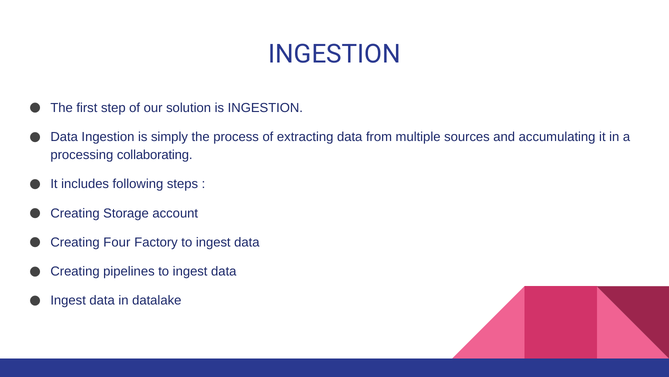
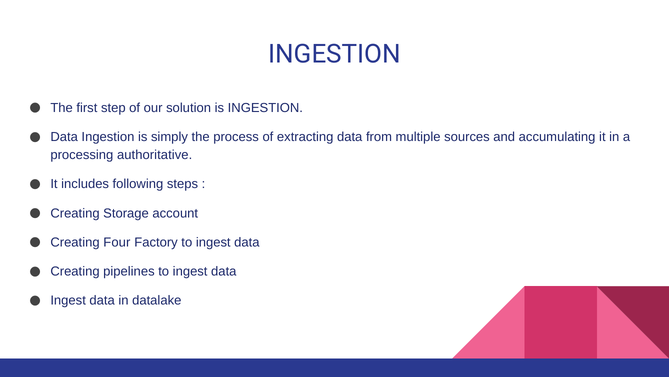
collaborating: collaborating -> authoritative
